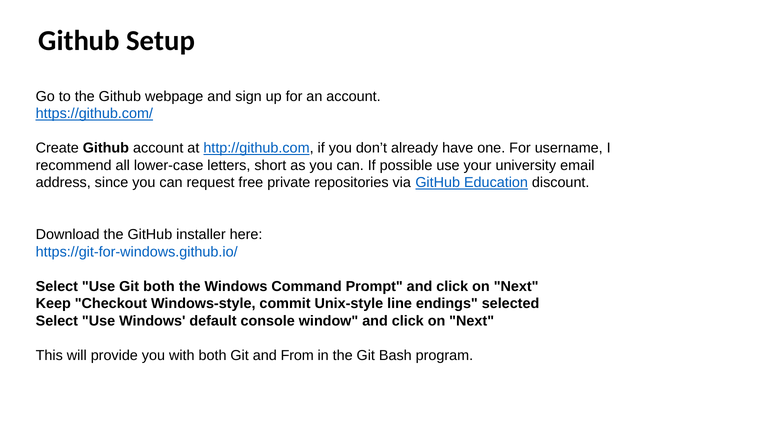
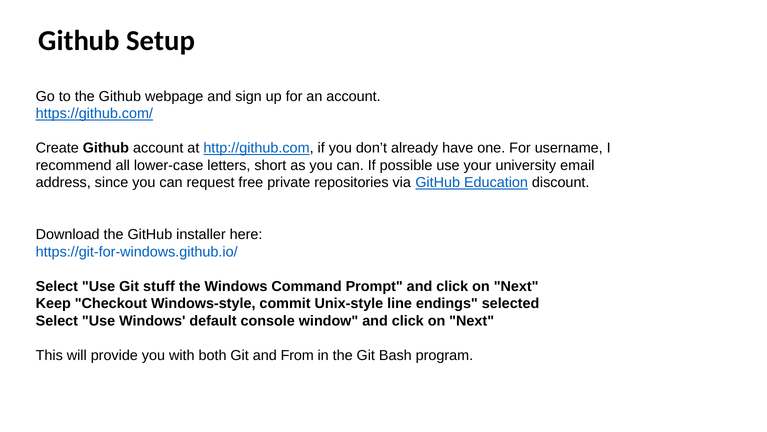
Git both: both -> stuff
